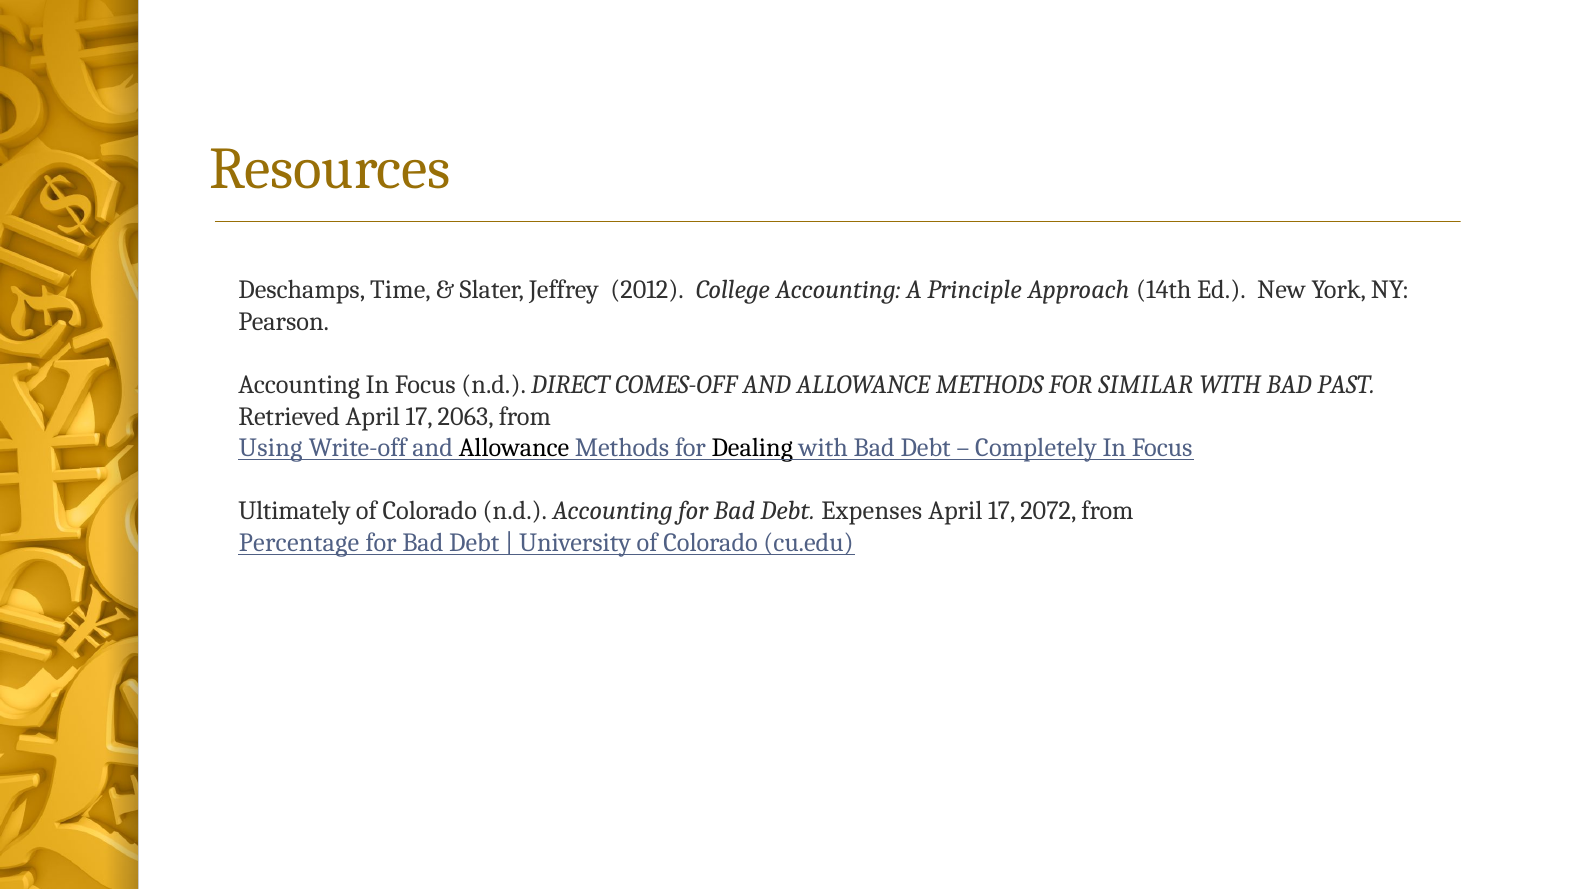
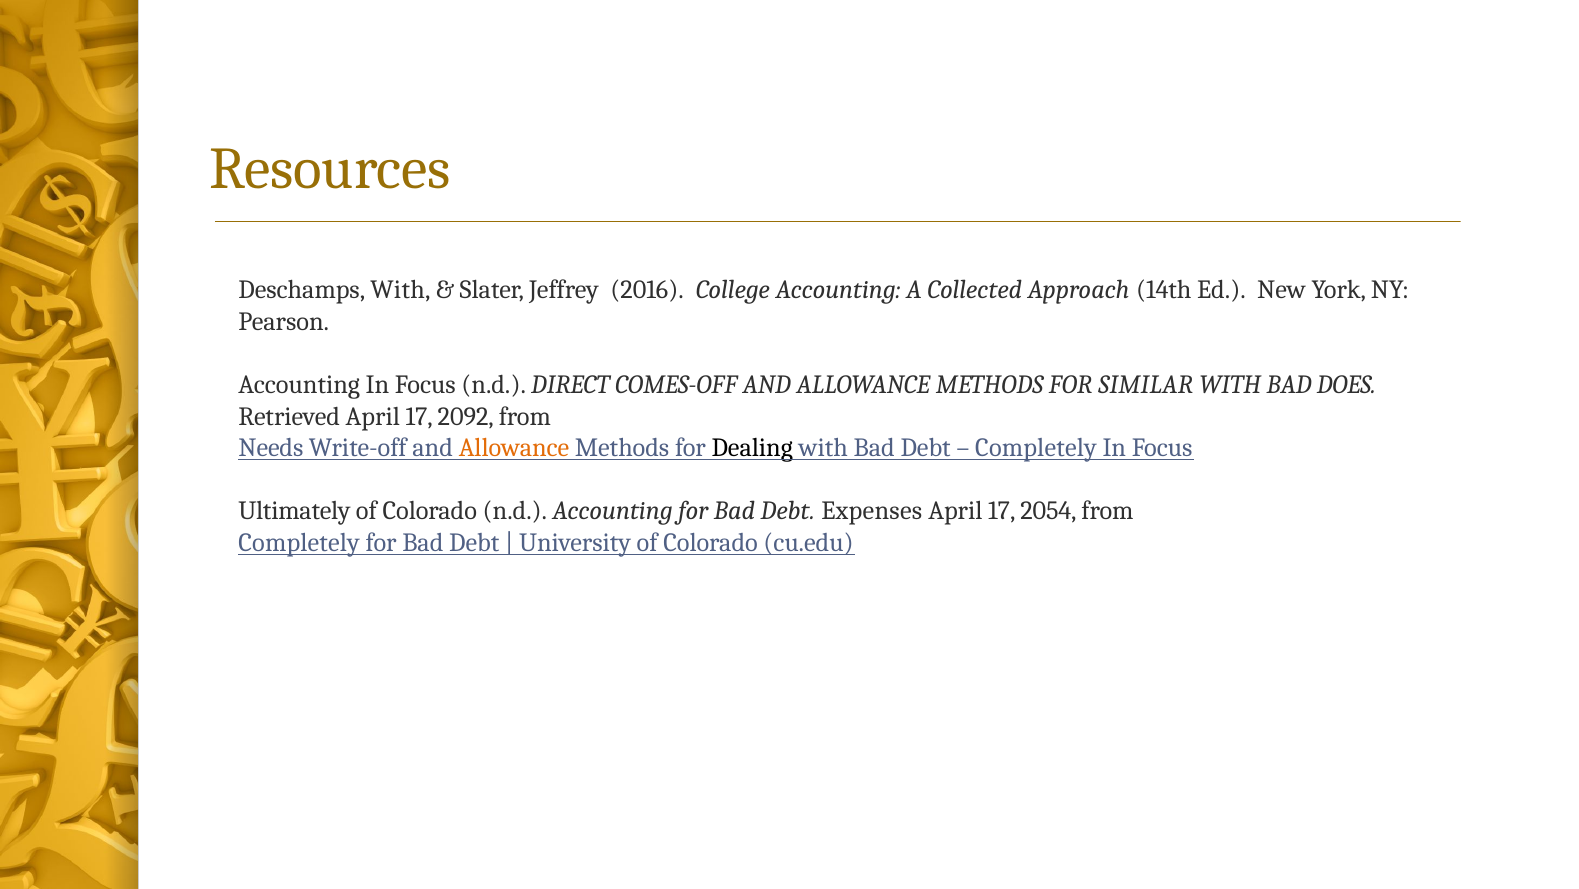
Deschamps Time: Time -> With
2012: 2012 -> 2016
Principle: Principle -> Collected
PAST: PAST -> DOES
2063: 2063 -> 2092
Using: Using -> Needs
Allowance at (514, 448) colour: black -> orange
2072: 2072 -> 2054
Percentage at (299, 543): Percentage -> Completely
